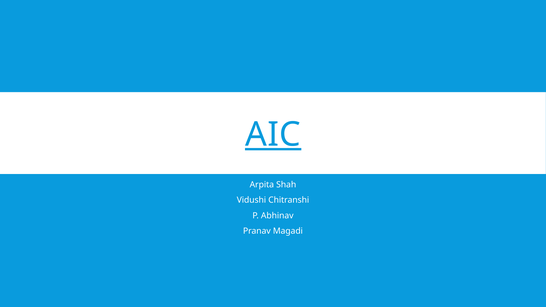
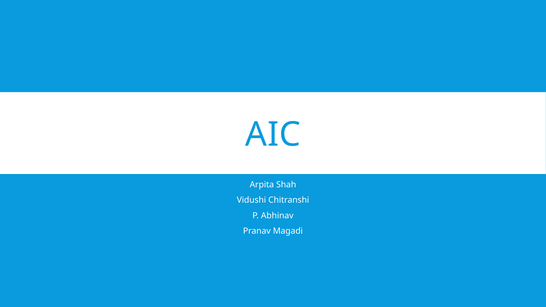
AIC underline: present -> none
